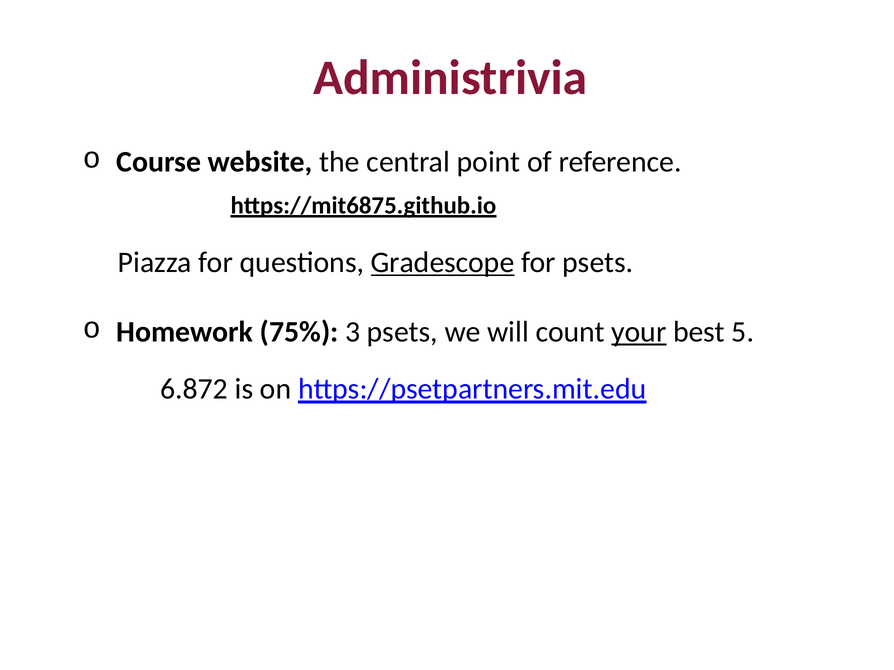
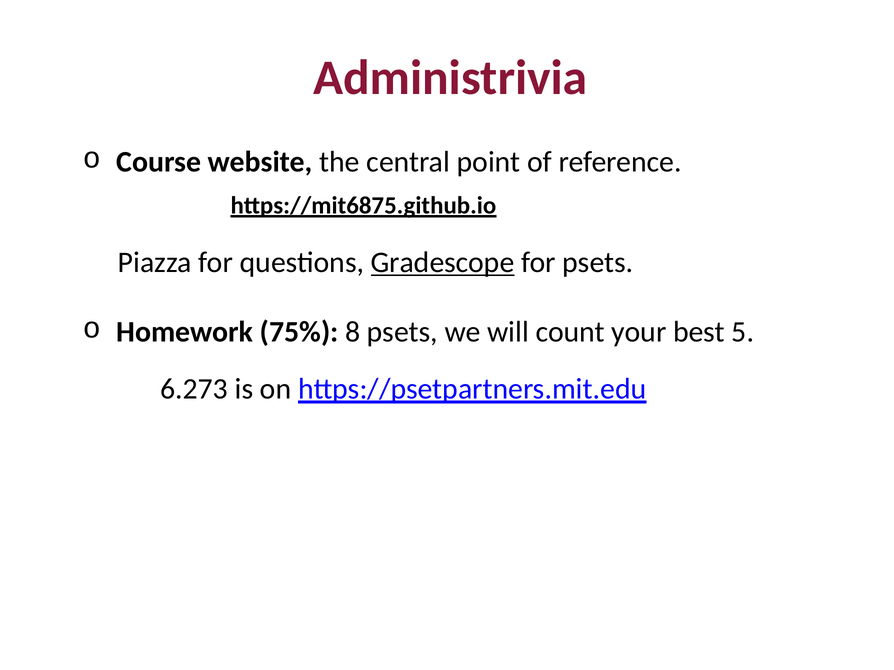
3: 3 -> 8
your underline: present -> none
6.872: 6.872 -> 6.273
